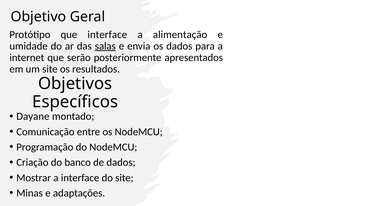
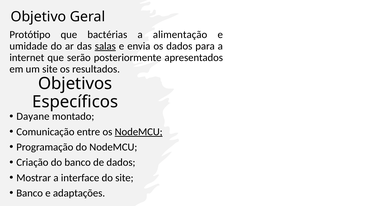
que interface: interface -> bactérias
NodeMCU at (139, 132) underline: none -> present
Minas at (30, 193): Minas -> Banco
